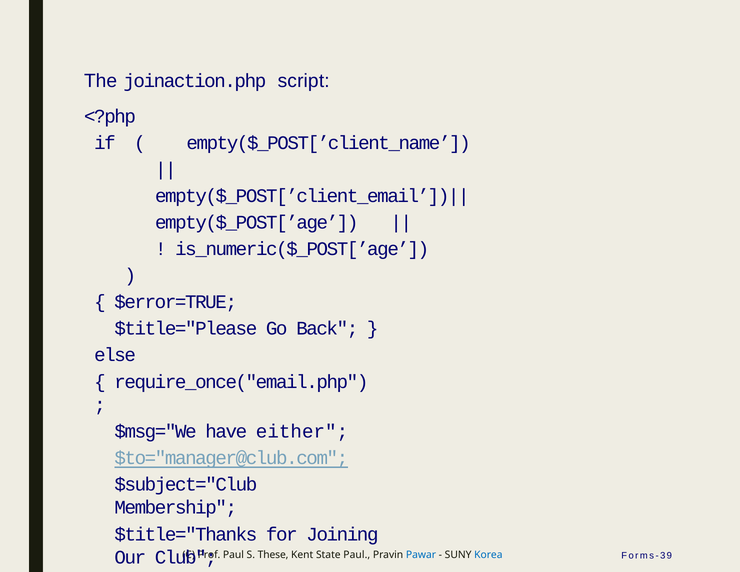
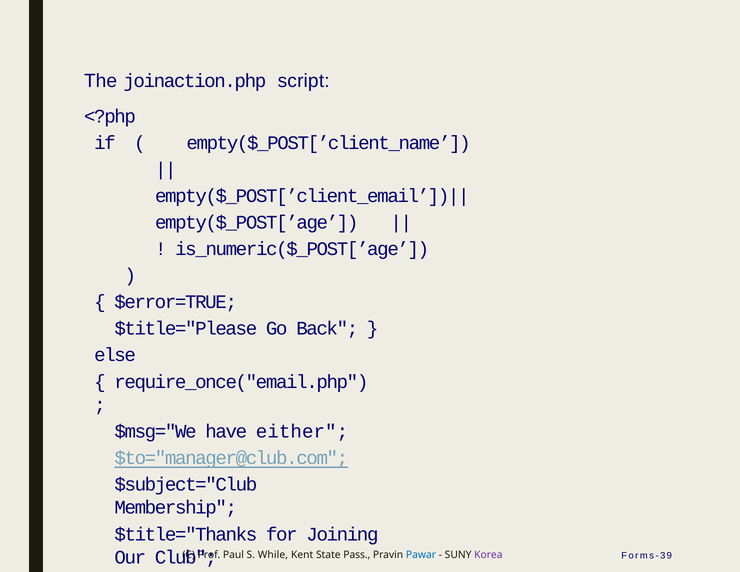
These: These -> While
State Paul: Paul -> Pass
Korea colour: blue -> purple
